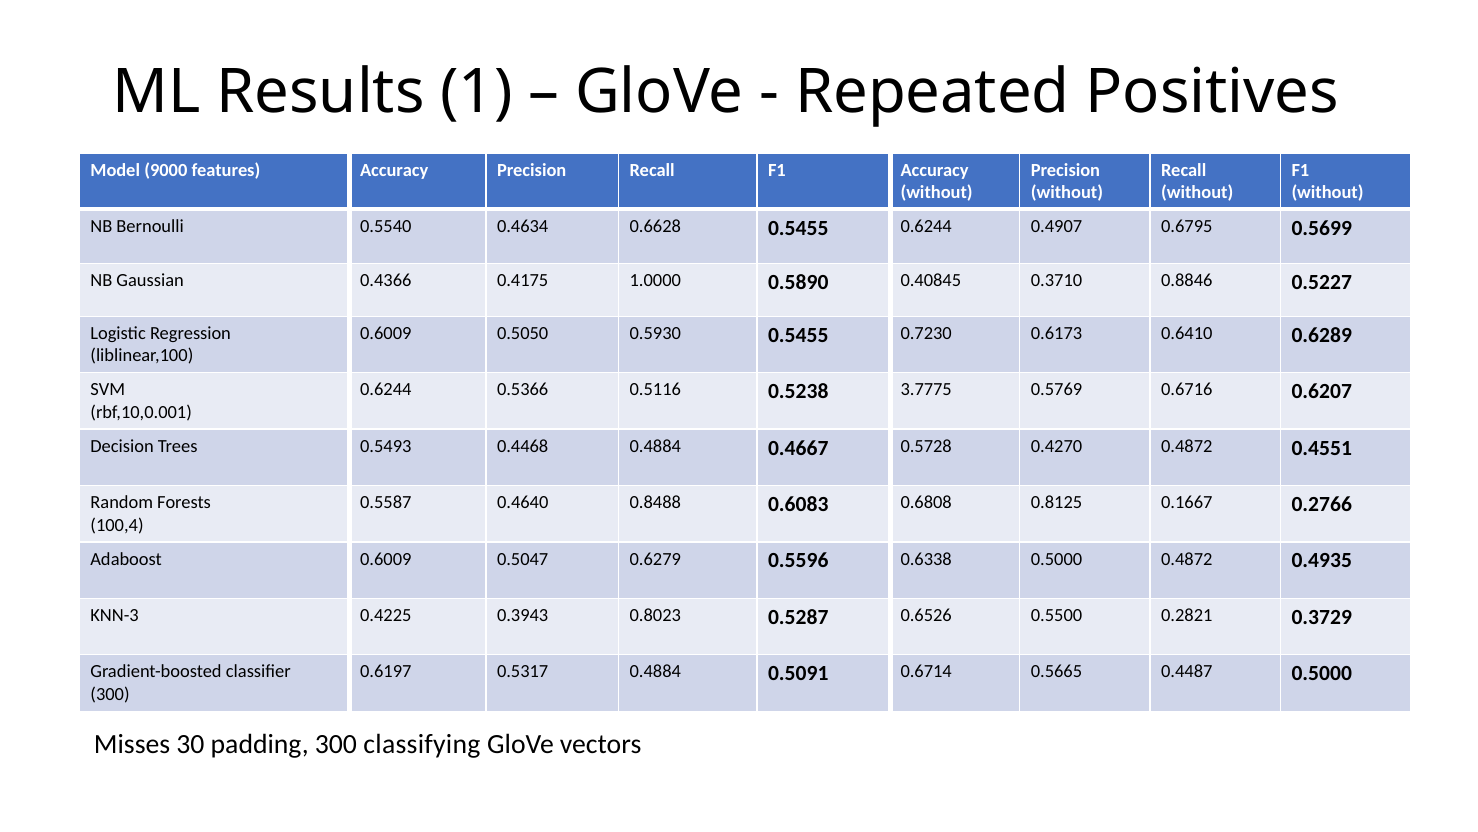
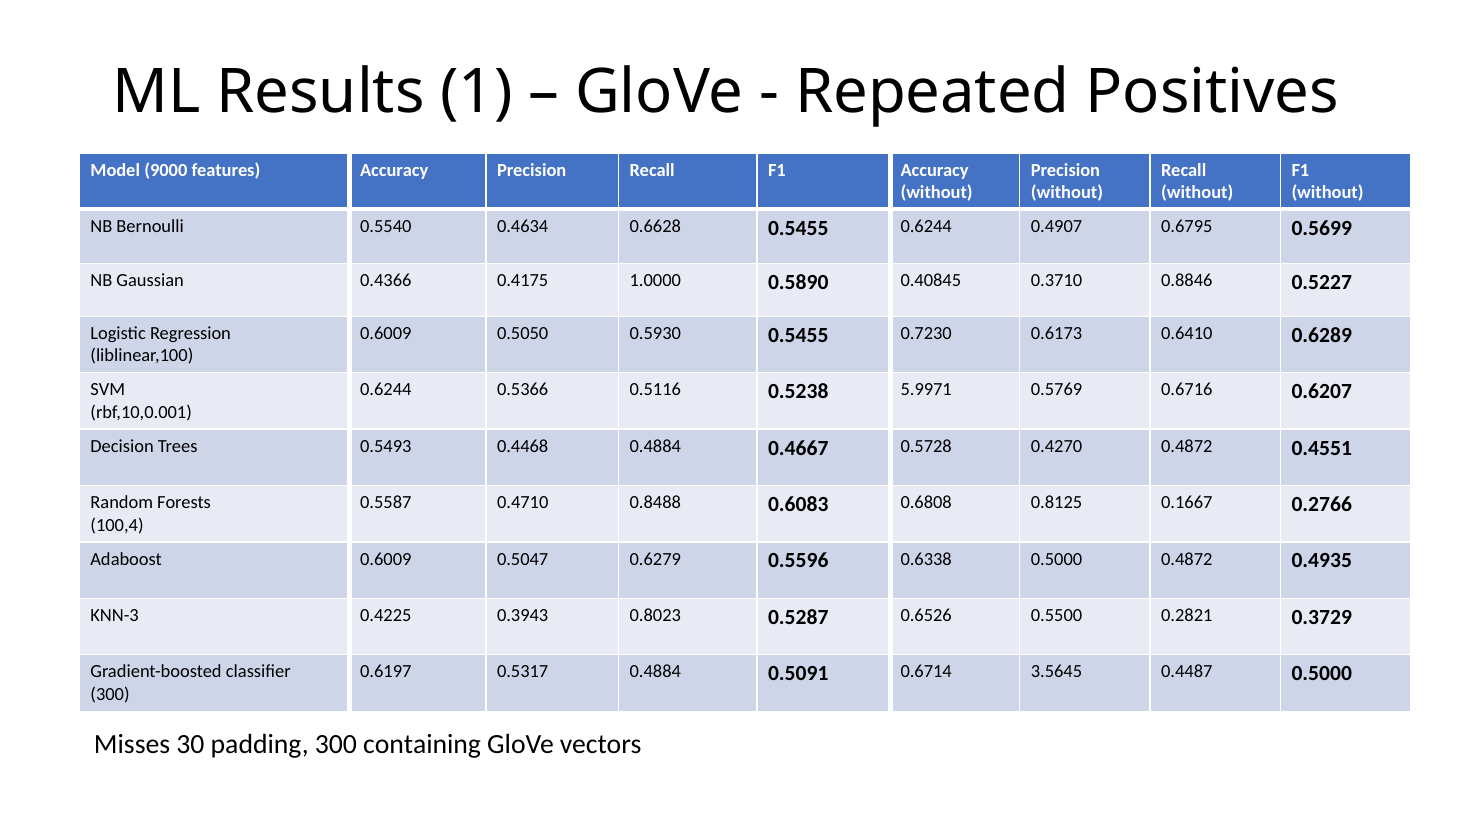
3.7775: 3.7775 -> 5.9971
0.4640: 0.4640 -> 0.4710
0.5665: 0.5665 -> 3.5645
classifying: classifying -> containing
